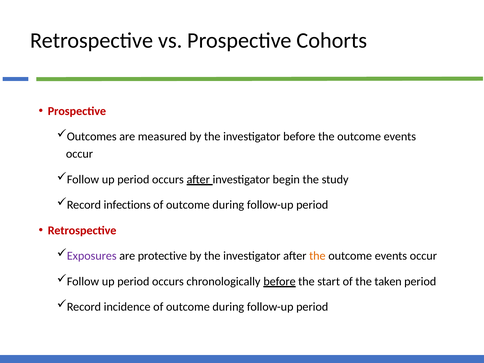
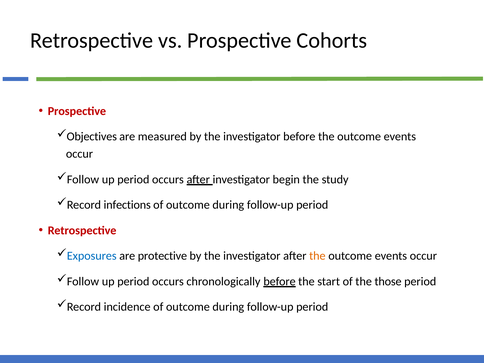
Outcomes: Outcomes -> Objectives
Exposures colour: purple -> blue
taken: taken -> those
